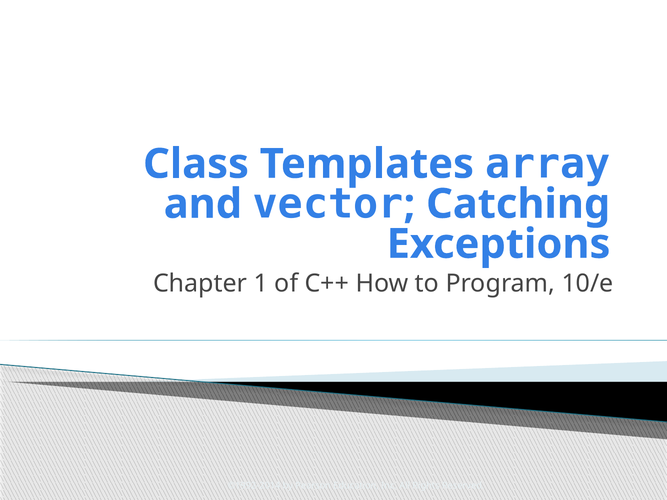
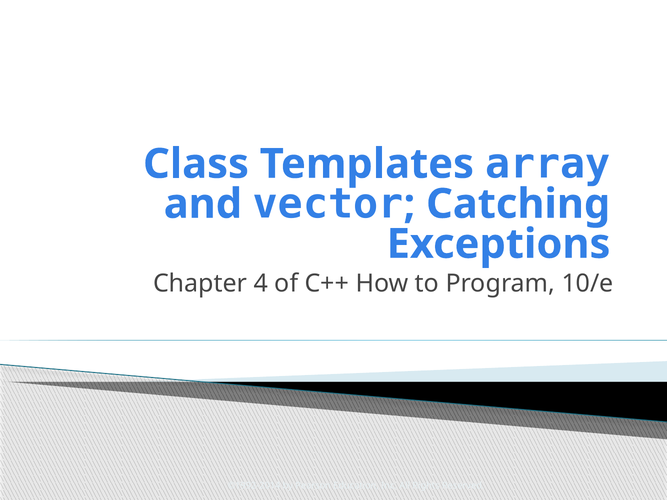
1: 1 -> 4
